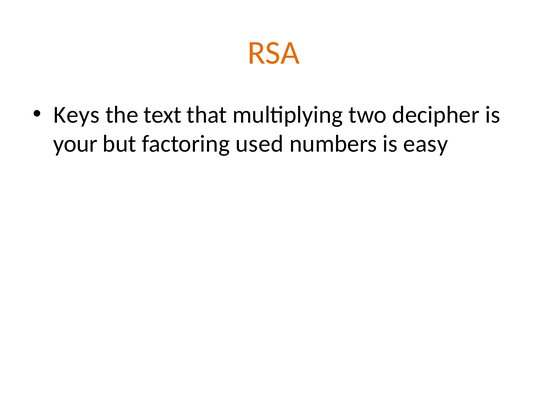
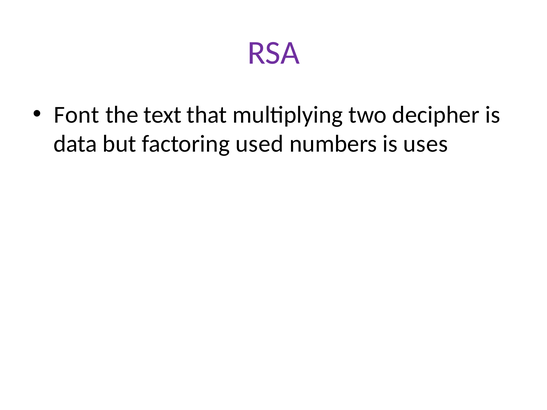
RSA colour: orange -> purple
Keys: Keys -> Font
your: your -> data
easy: easy -> uses
